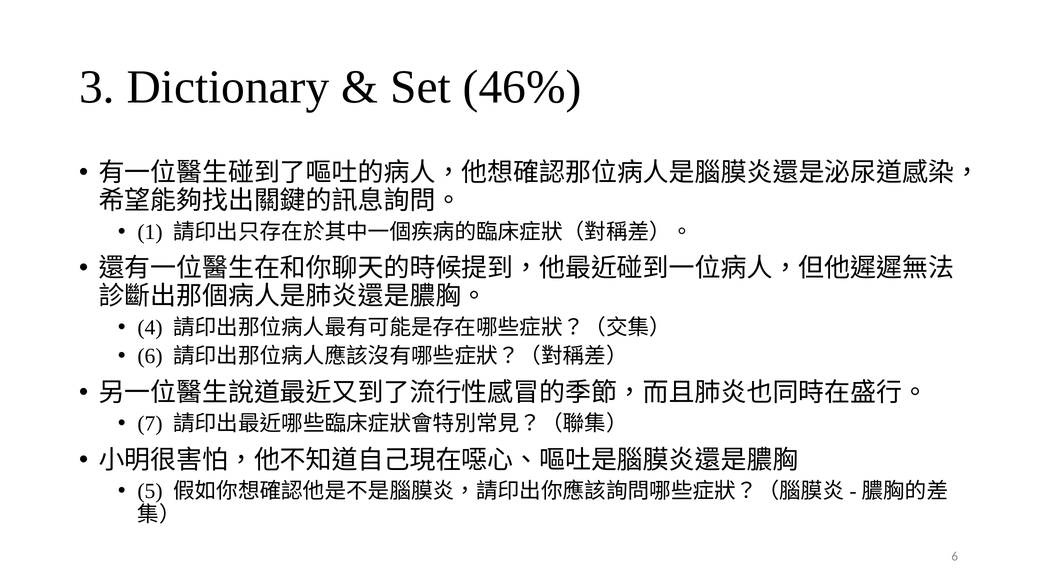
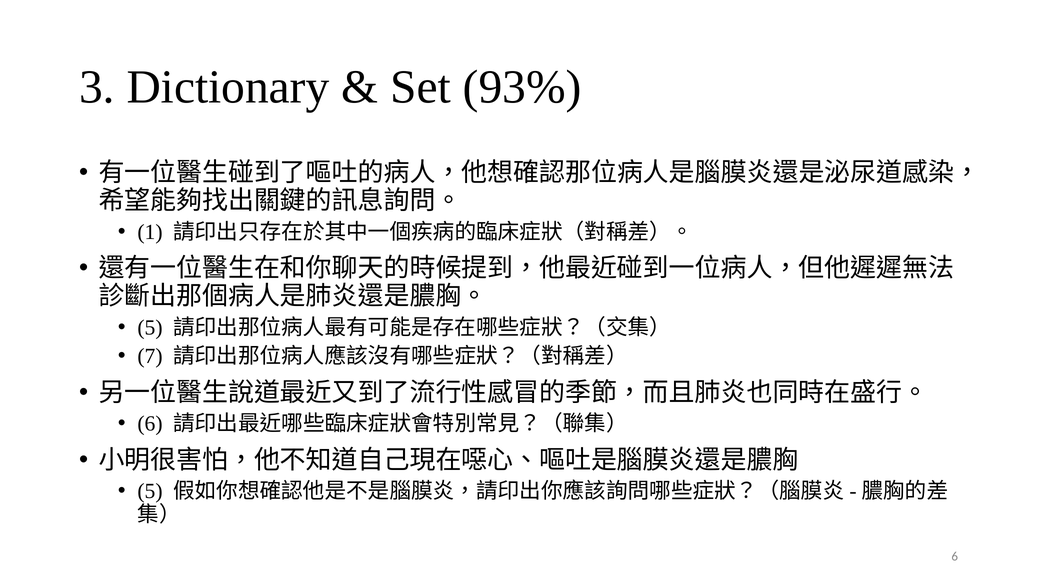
46%: 46% -> 93%
4 at (150, 328): 4 -> 5
6 at (150, 356): 6 -> 7
7 at (150, 424): 7 -> 6
